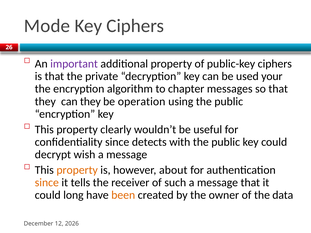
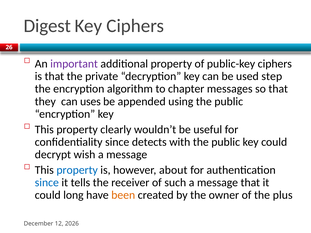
Mode: Mode -> Digest
your: your -> step
can they: they -> uses
operation: operation -> appended
property at (77, 170) colour: orange -> blue
since at (47, 183) colour: orange -> blue
data: data -> plus
